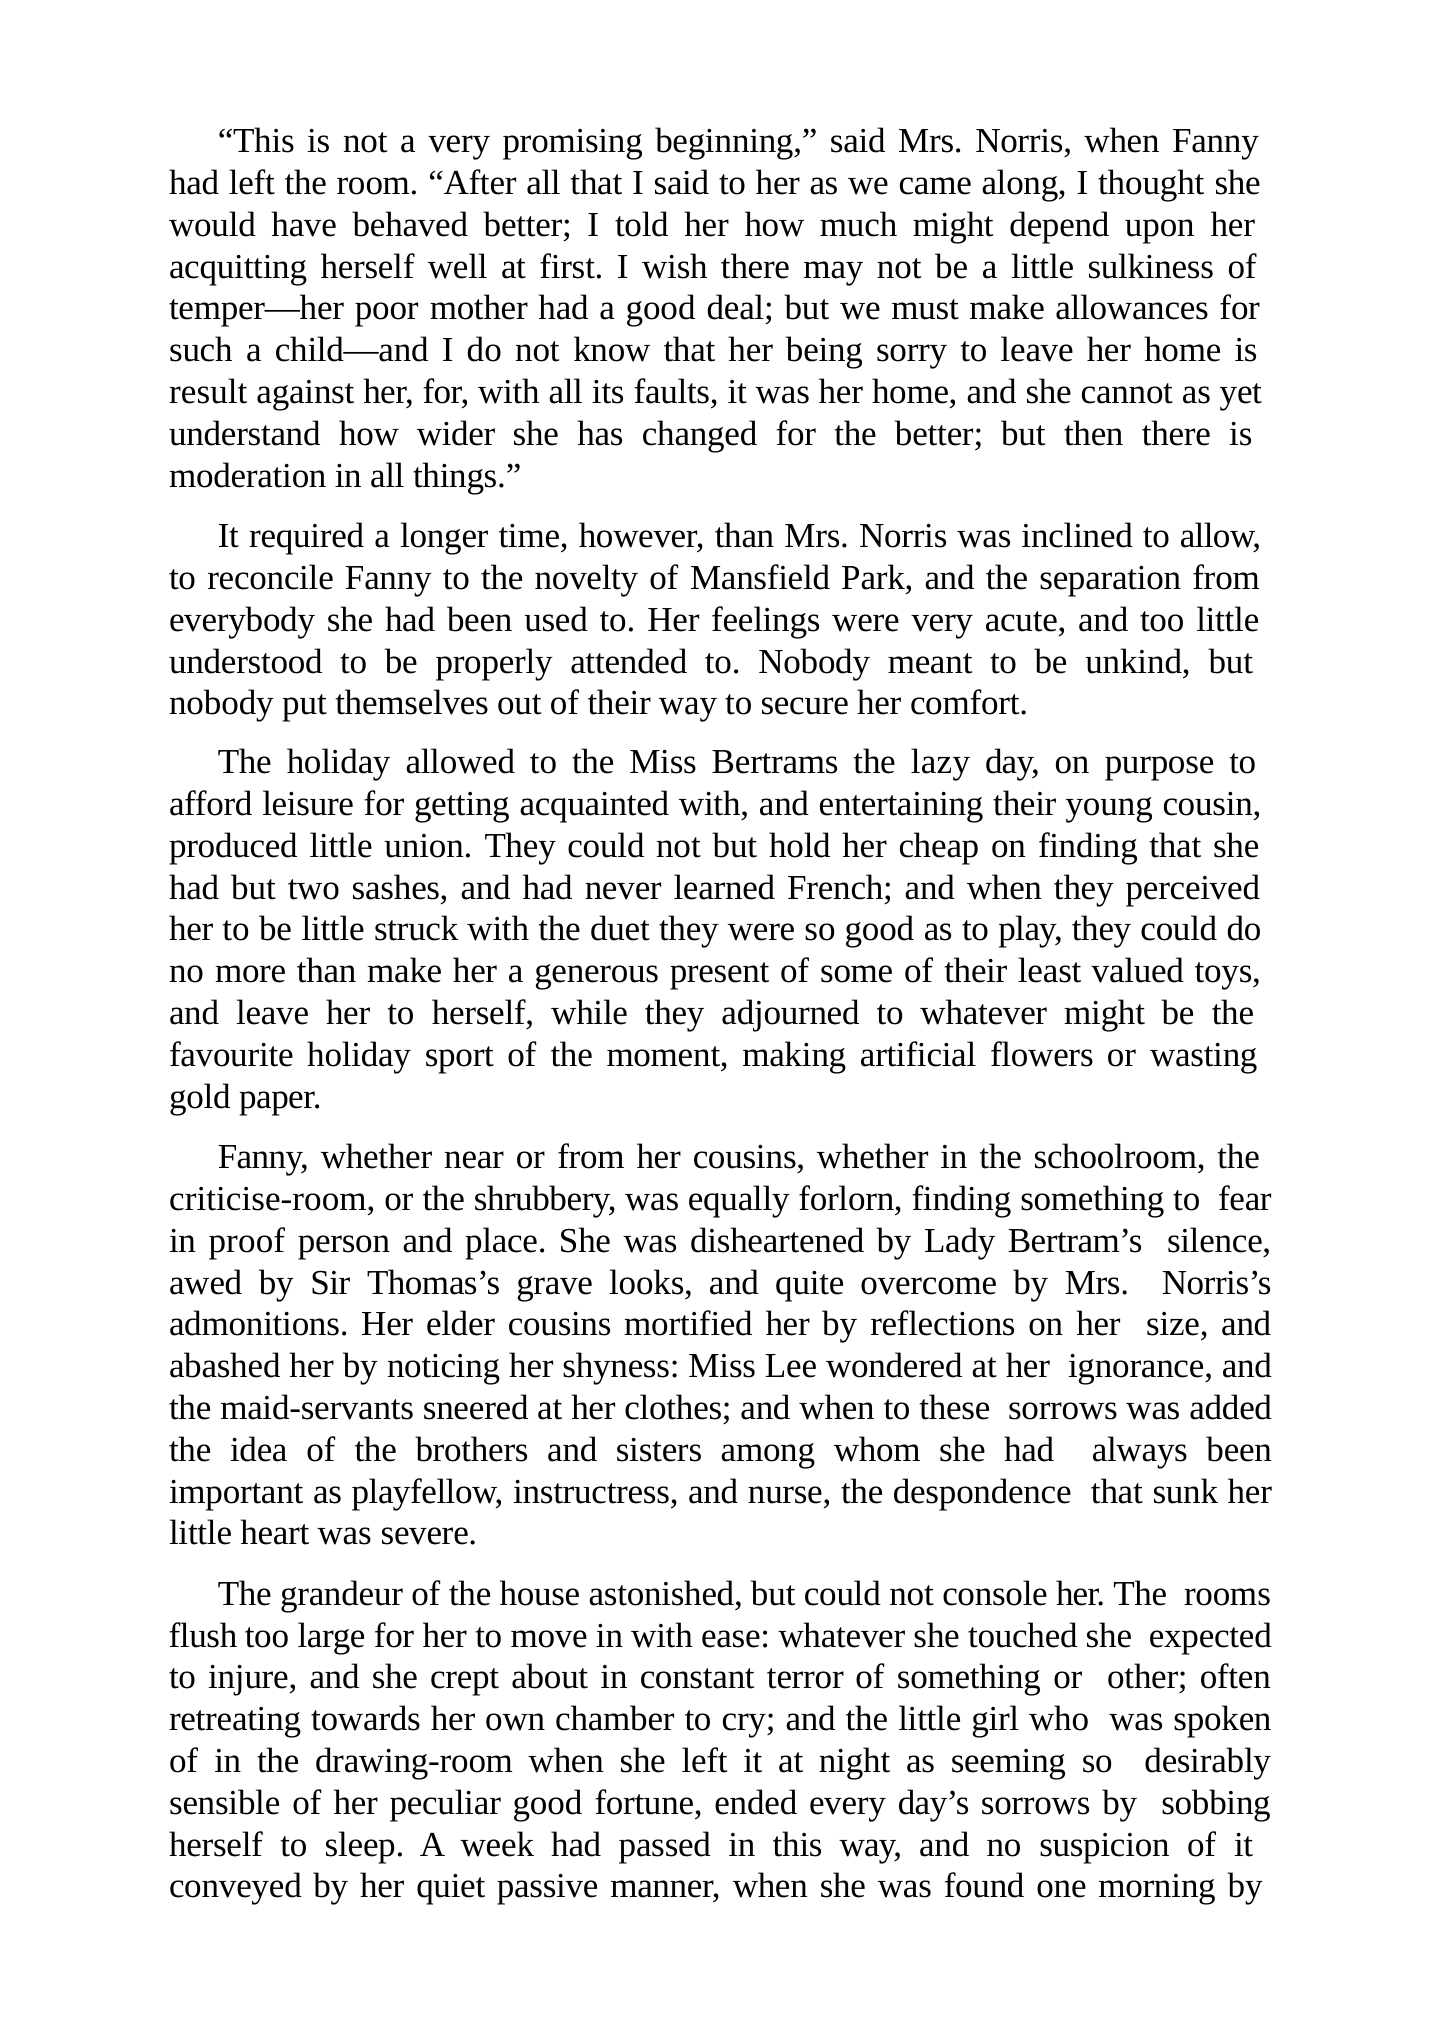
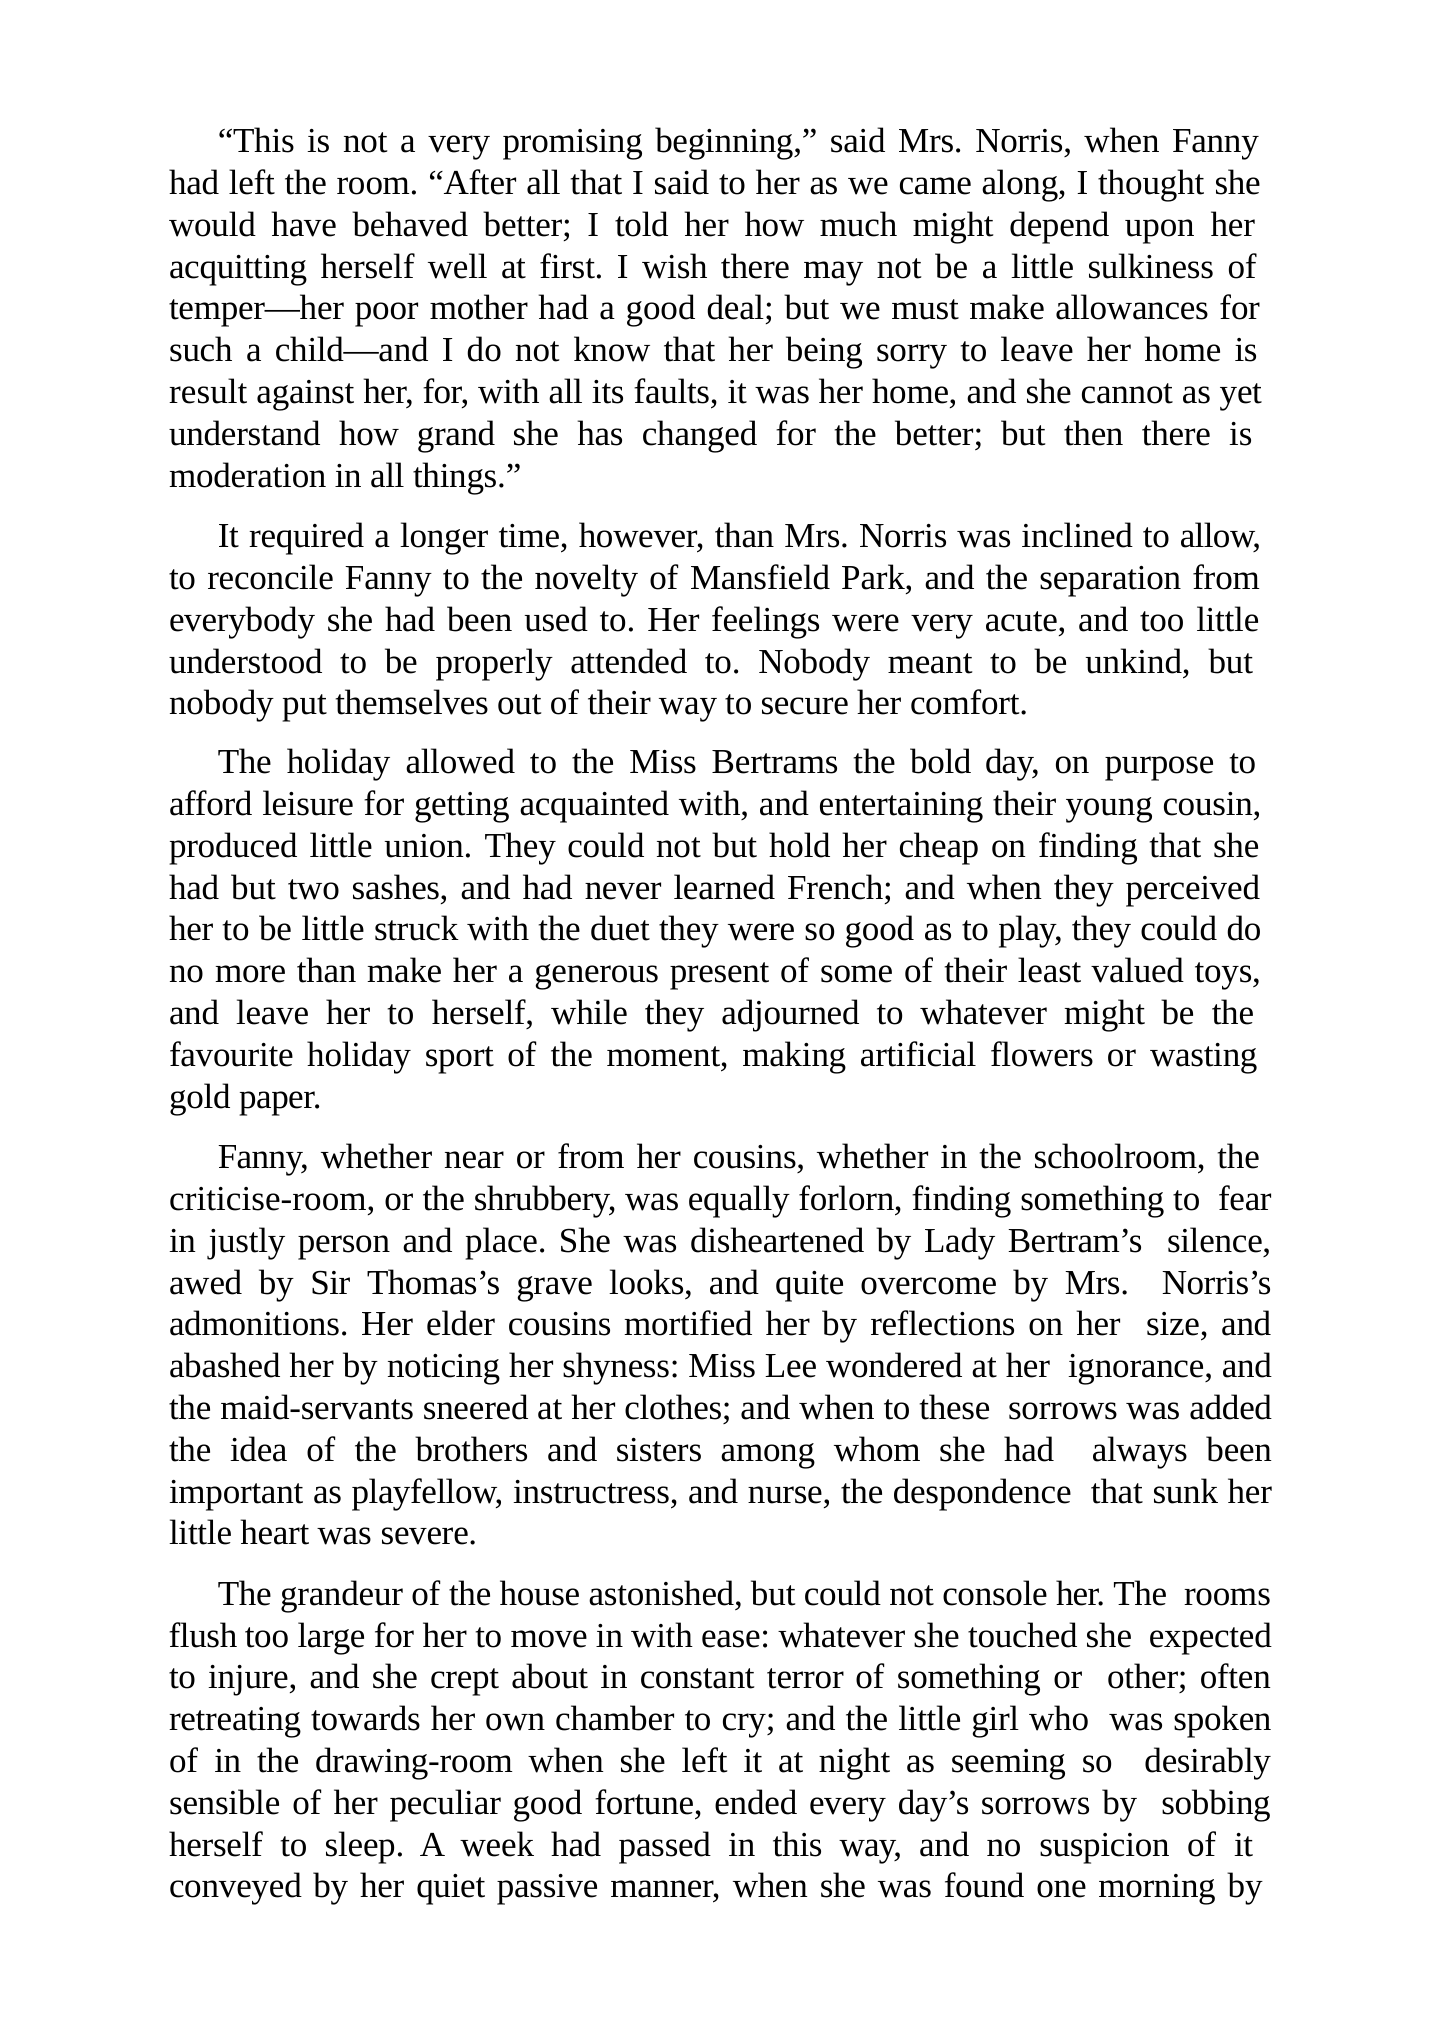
wider: wider -> grand
lazy: lazy -> bold
proof: proof -> justly
